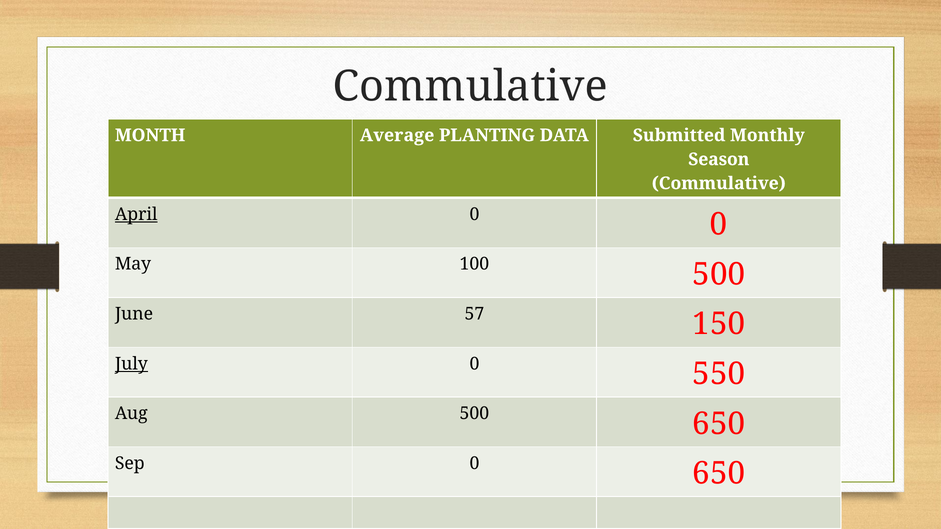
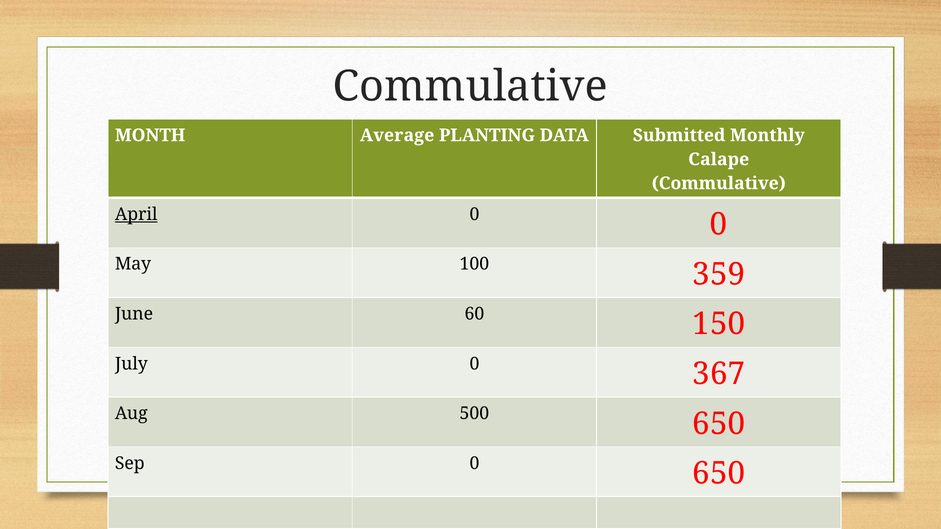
Season: Season -> Calape
100 500: 500 -> 359
57: 57 -> 60
July underline: present -> none
550: 550 -> 367
